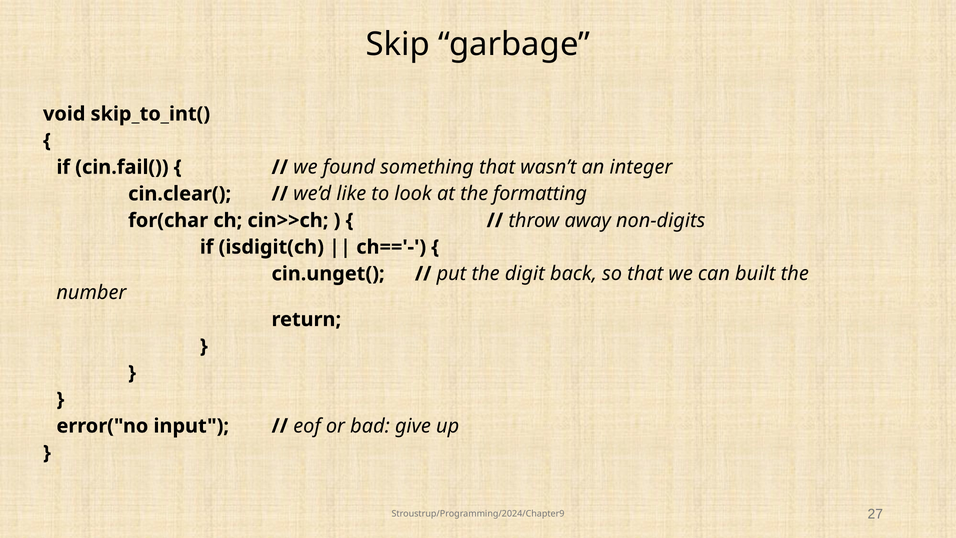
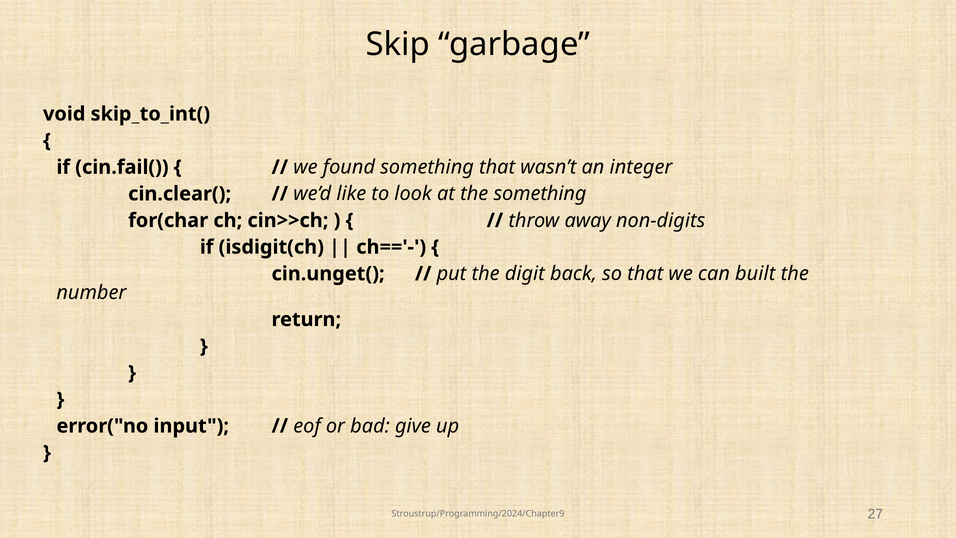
the formatting: formatting -> something
